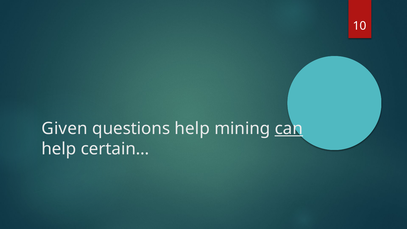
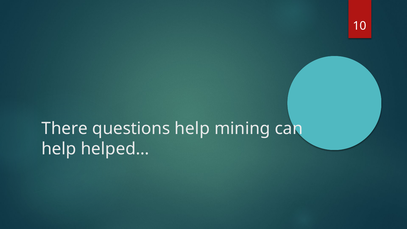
Given: Given -> There
can underline: present -> none
certain…: certain… -> helped…
